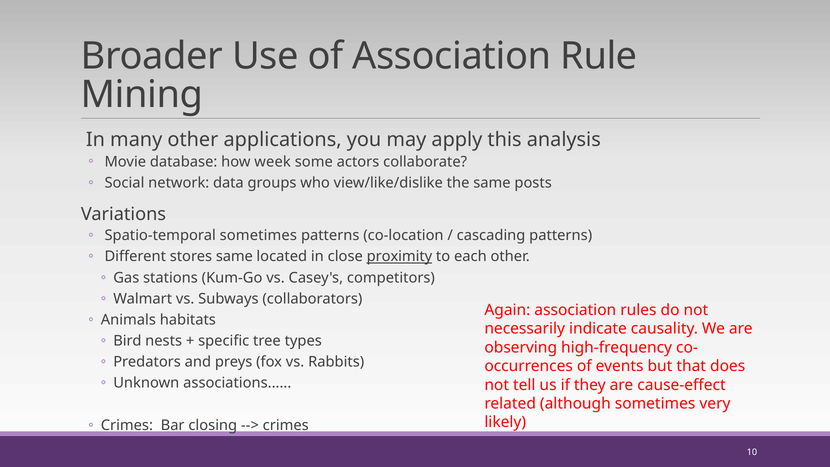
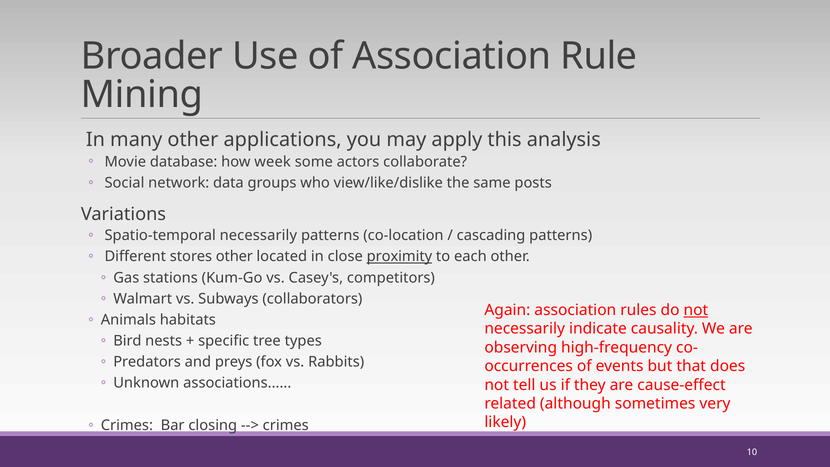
Spatio-temporal sometimes: sometimes -> necessarily
stores same: same -> other
not at (696, 310) underline: none -> present
